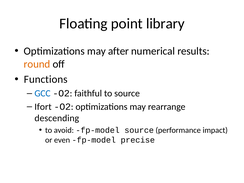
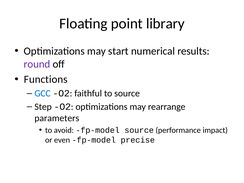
after: after -> start
round colour: orange -> purple
Ifort: Ifort -> Step
descending: descending -> parameters
